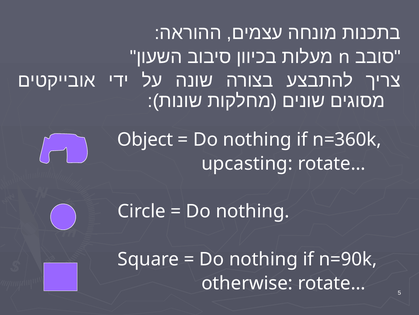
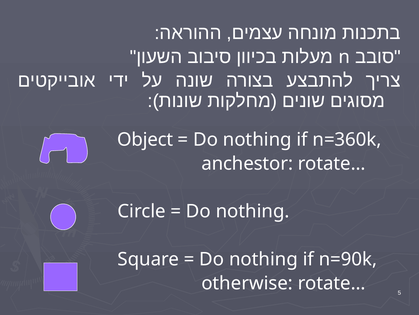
upcasting: upcasting -> anchestor
